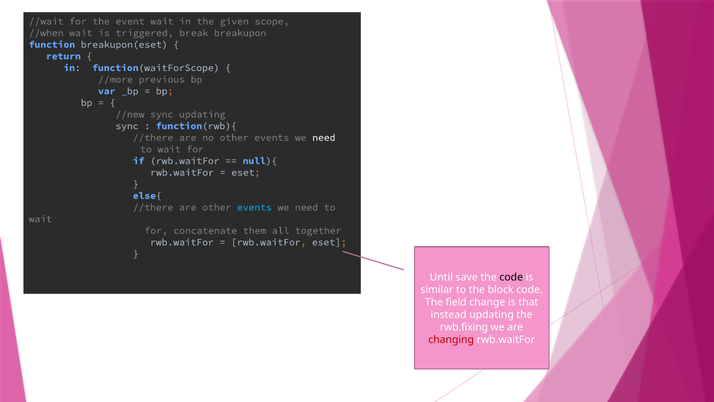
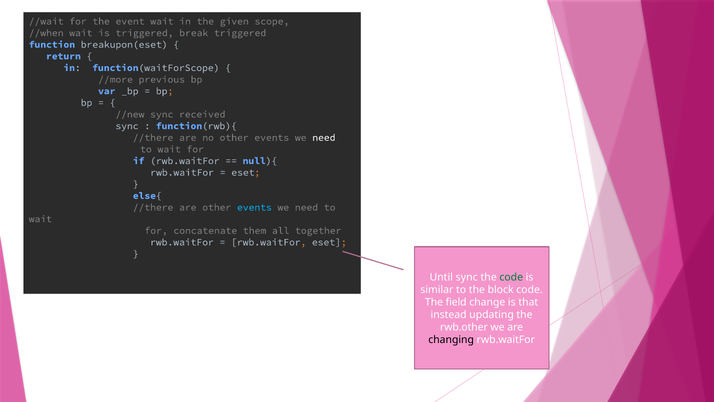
break breakupon: breakupon -> triggered
sync updating: updating -> received
Until save: save -> sync
code at (511, 277) colour: black -> green
rwb.fixing: rwb.fixing -> rwb.other
changing colour: red -> black
